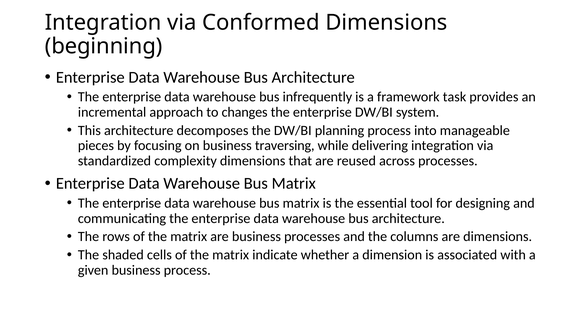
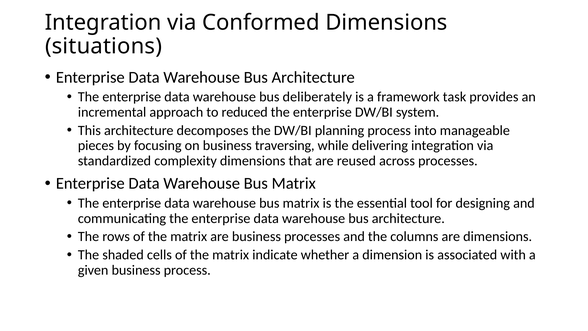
beginning: beginning -> situations
infrequently: infrequently -> deliberately
changes: changes -> reduced
